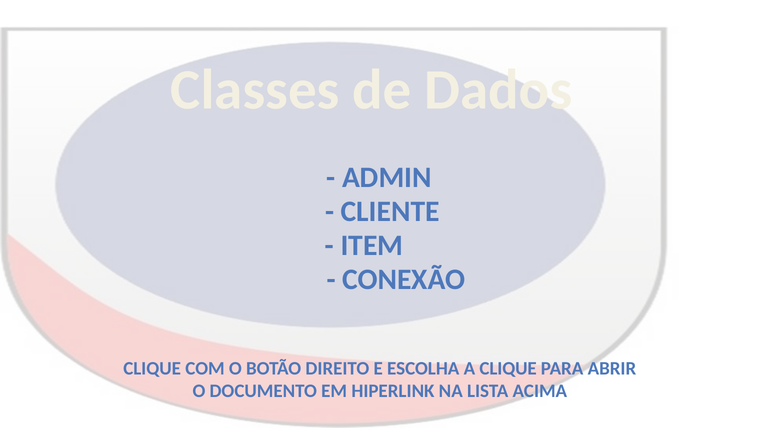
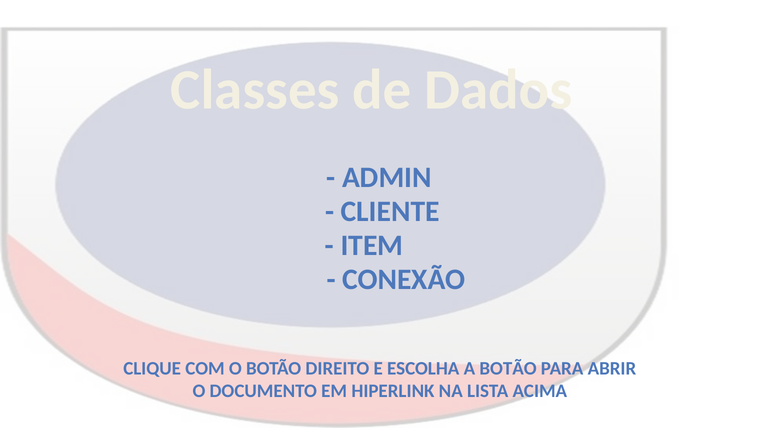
A CLIQUE: CLIQUE -> BOTÃO
